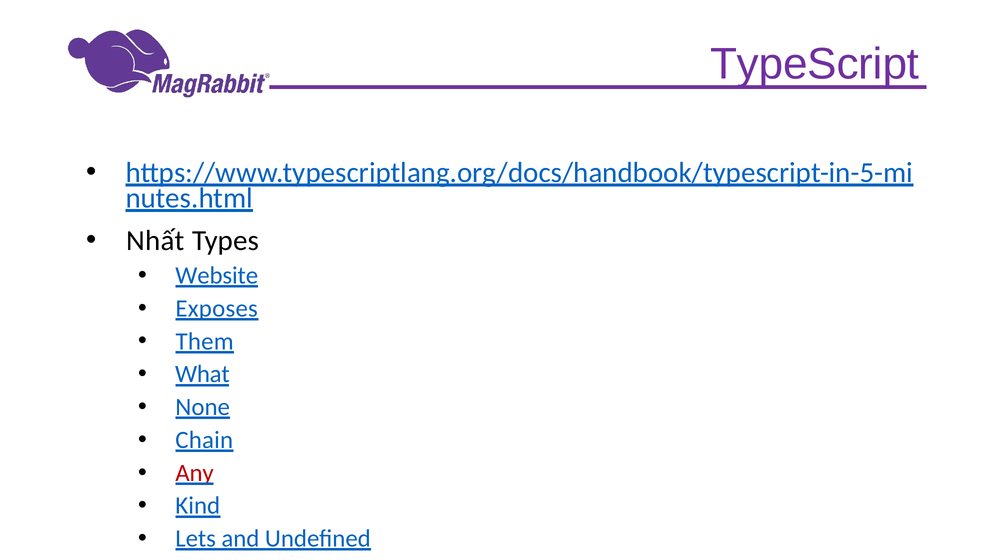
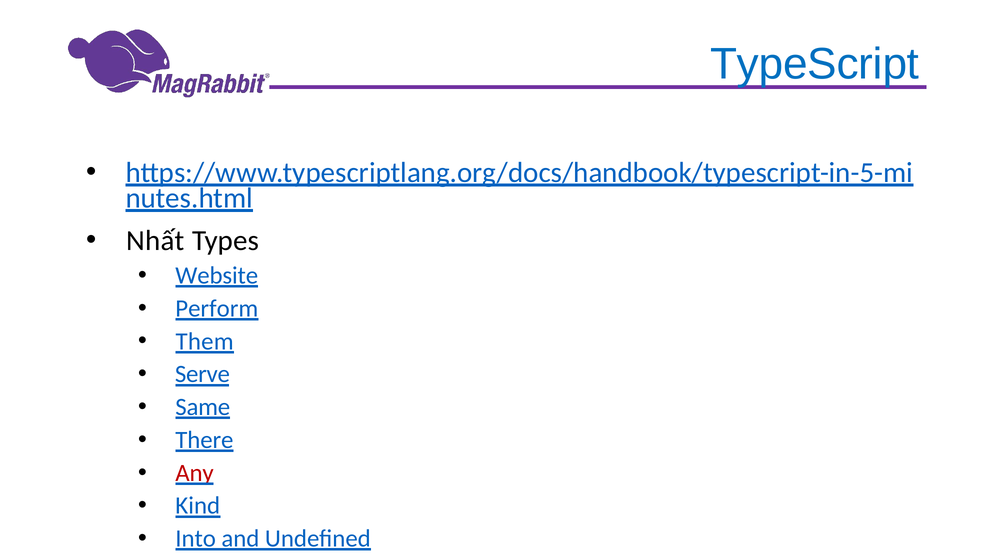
TypeScript colour: purple -> blue
Exposes: Exposes -> Perform
What: What -> Serve
None: None -> Same
Chain: Chain -> There
Lets: Lets -> Into
